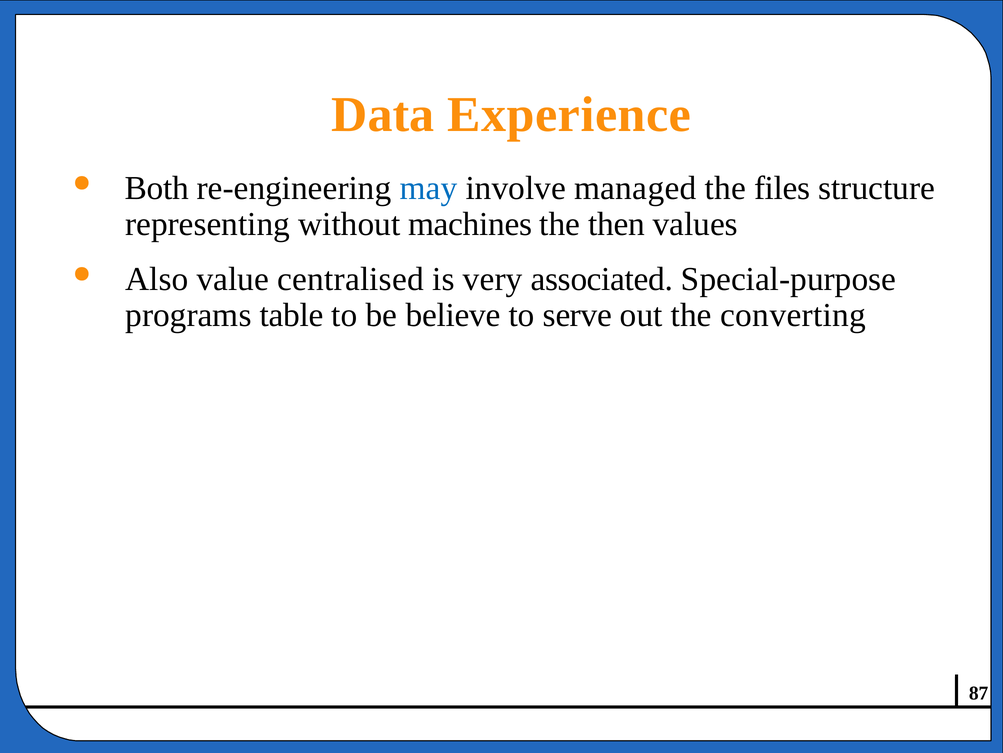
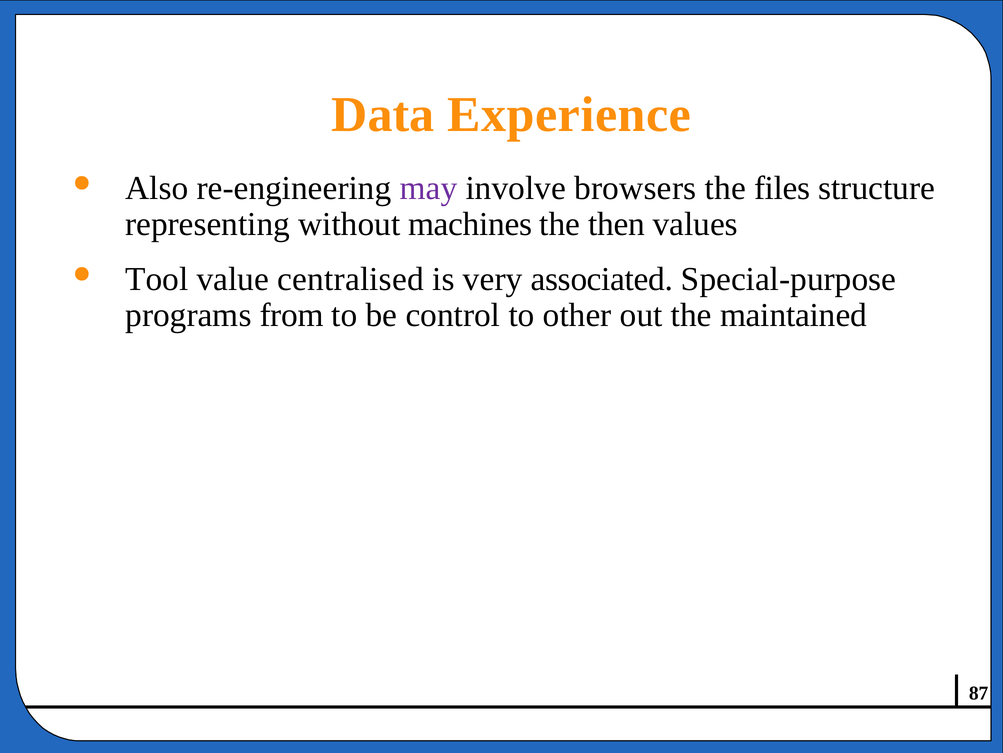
Both: Both -> Also
may colour: blue -> purple
managed: managed -> browsers
Also: Also -> Tool
table: table -> from
believe: believe -> control
serve: serve -> other
converting: converting -> maintained
